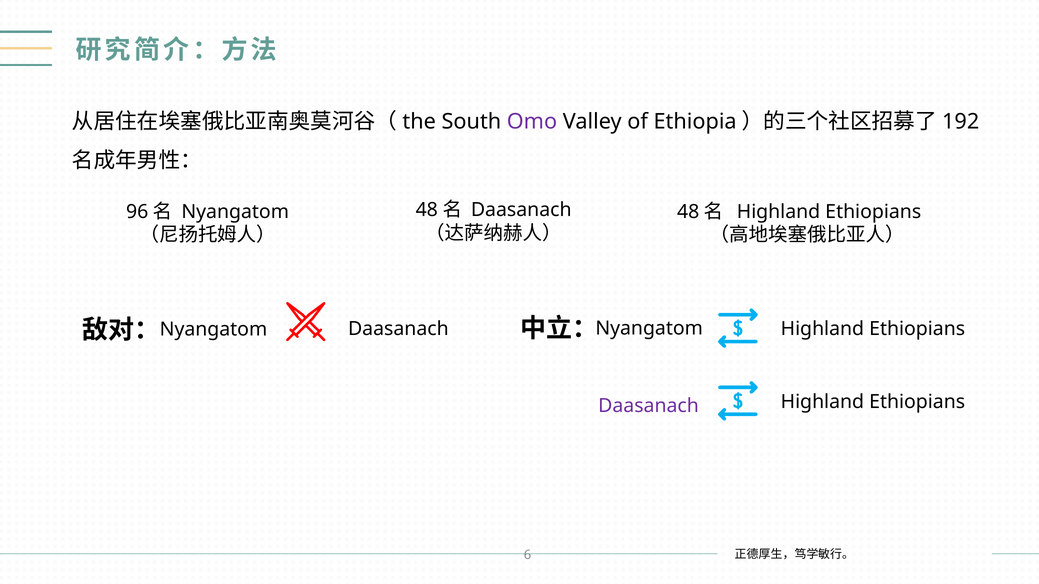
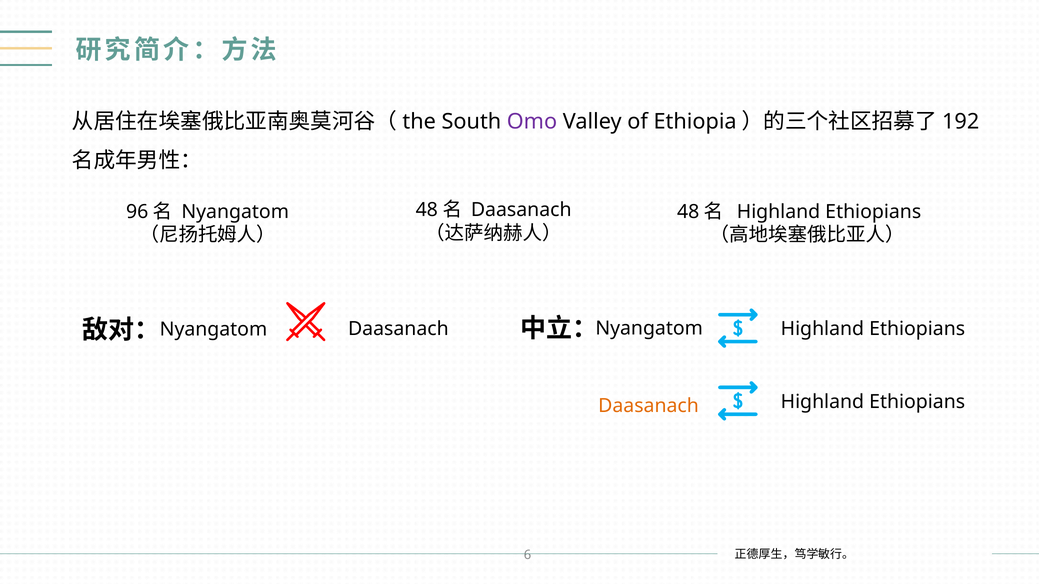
Daasanach at (649, 406) colour: purple -> orange
